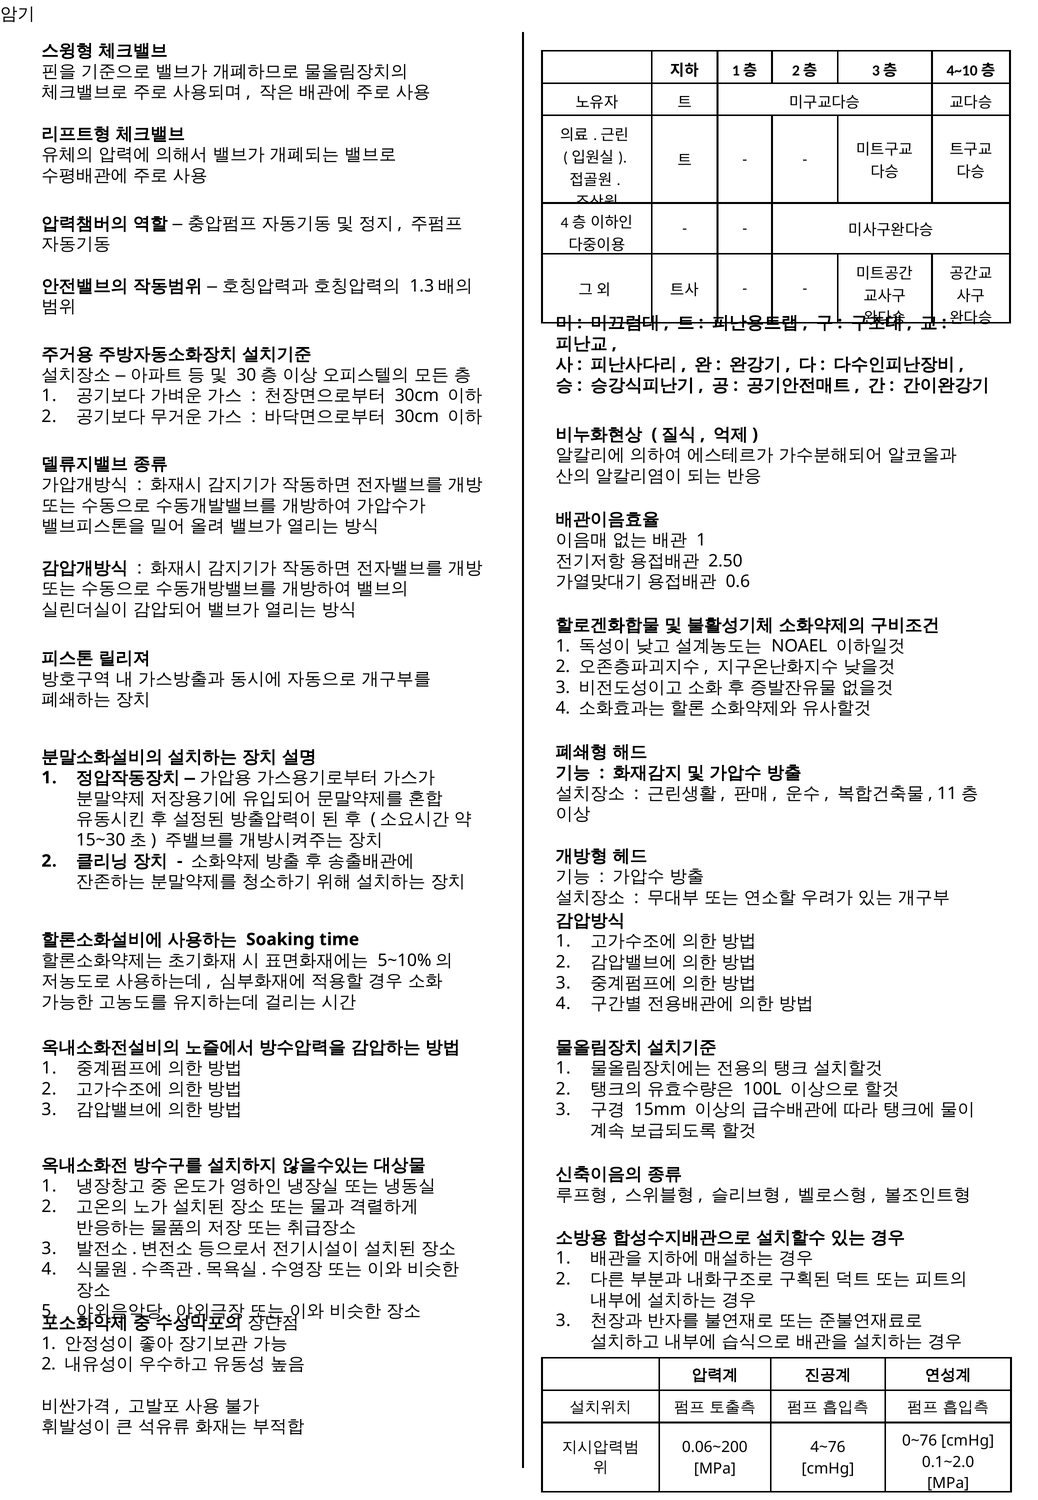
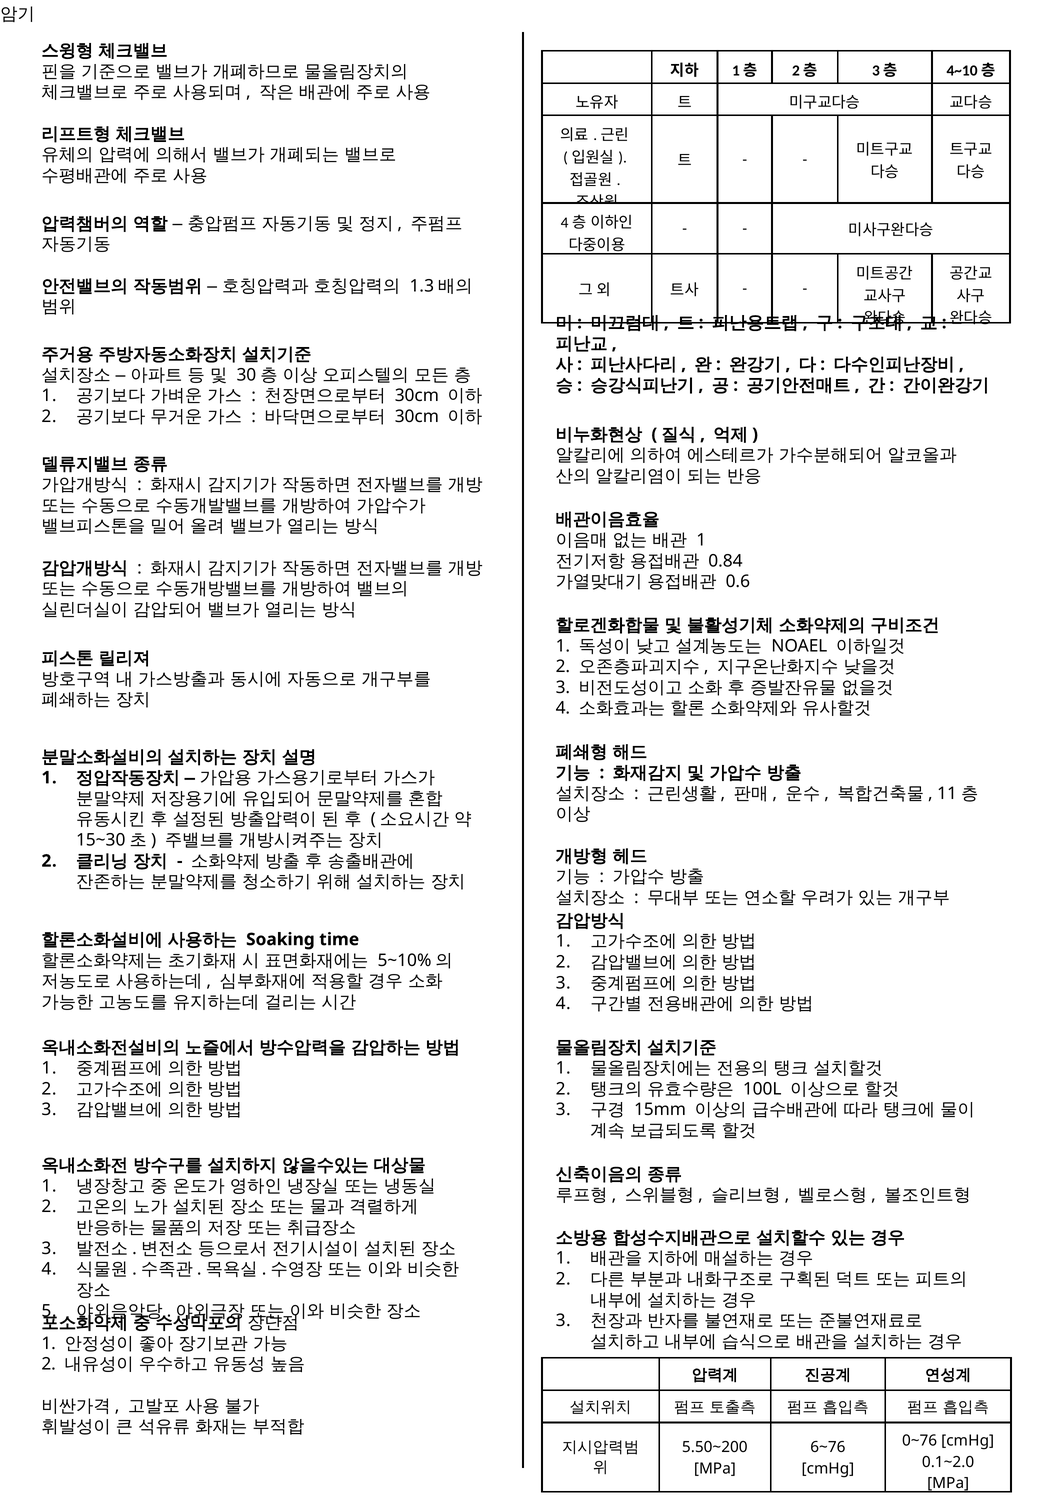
2.50: 2.50 -> 0.84
0.06~200: 0.06~200 -> 5.50~200
4~76: 4~76 -> 6~76
